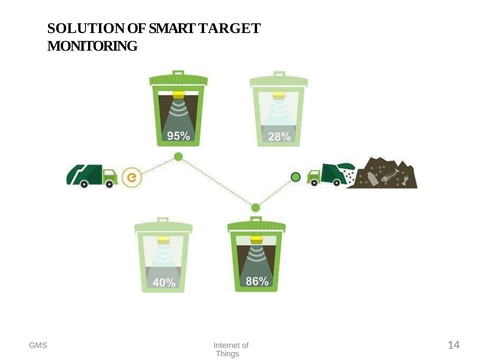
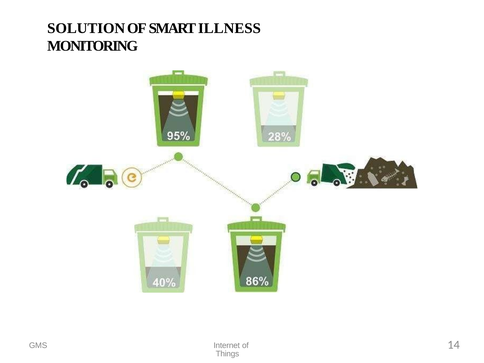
TARGET: TARGET -> ILLNESS
